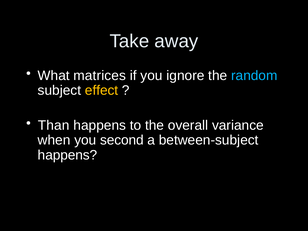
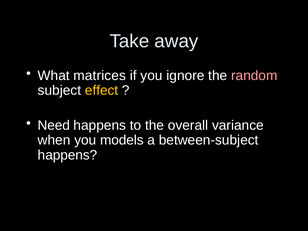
random colour: light blue -> pink
Than: Than -> Need
second: second -> models
